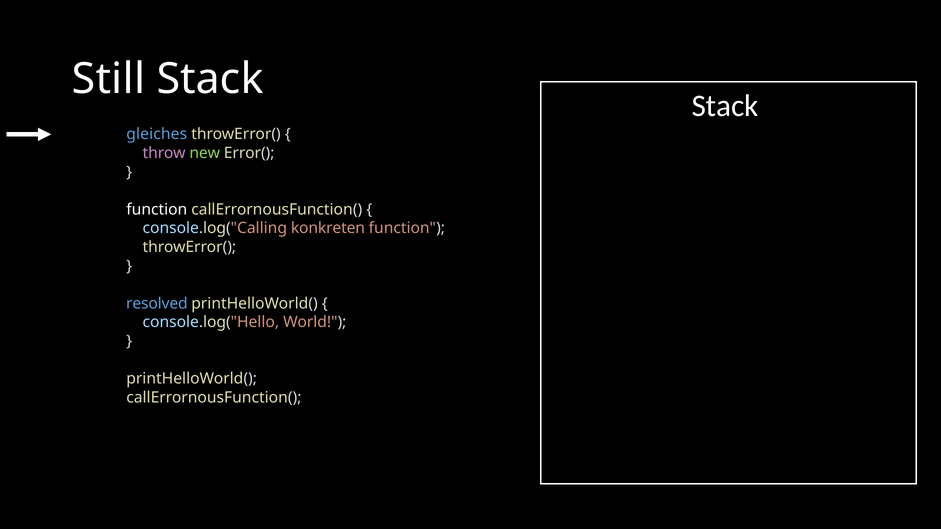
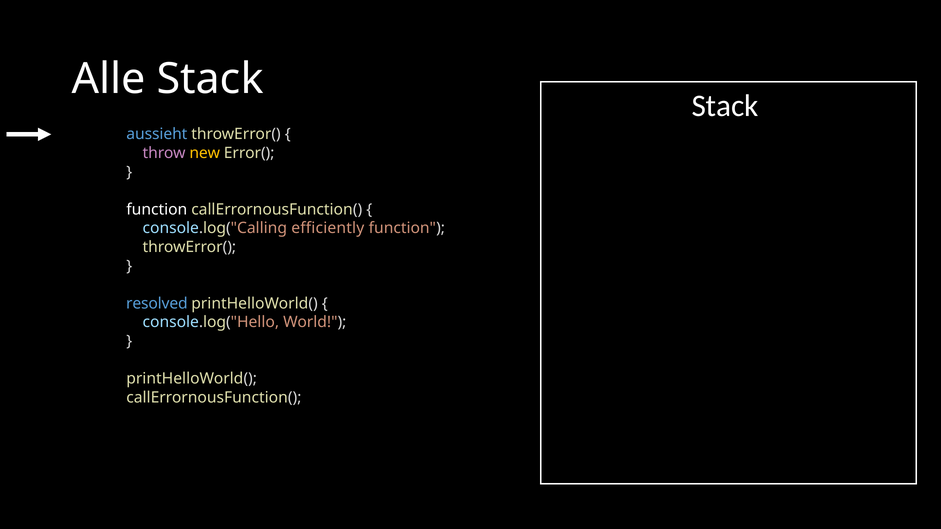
Still: Still -> Alle
gleiches: gleiches -> aussieht
new colour: light green -> yellow
konkreten: konkreten -> efficiently
